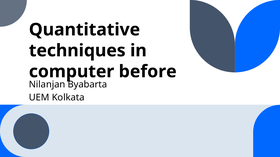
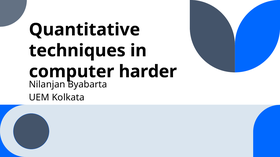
before: before -> harder
